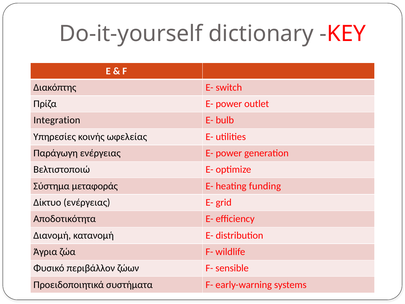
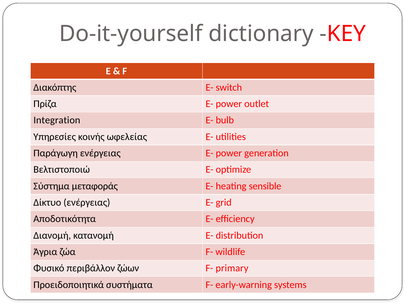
funding: funding -> sensible
sensible: sensible -> primary
